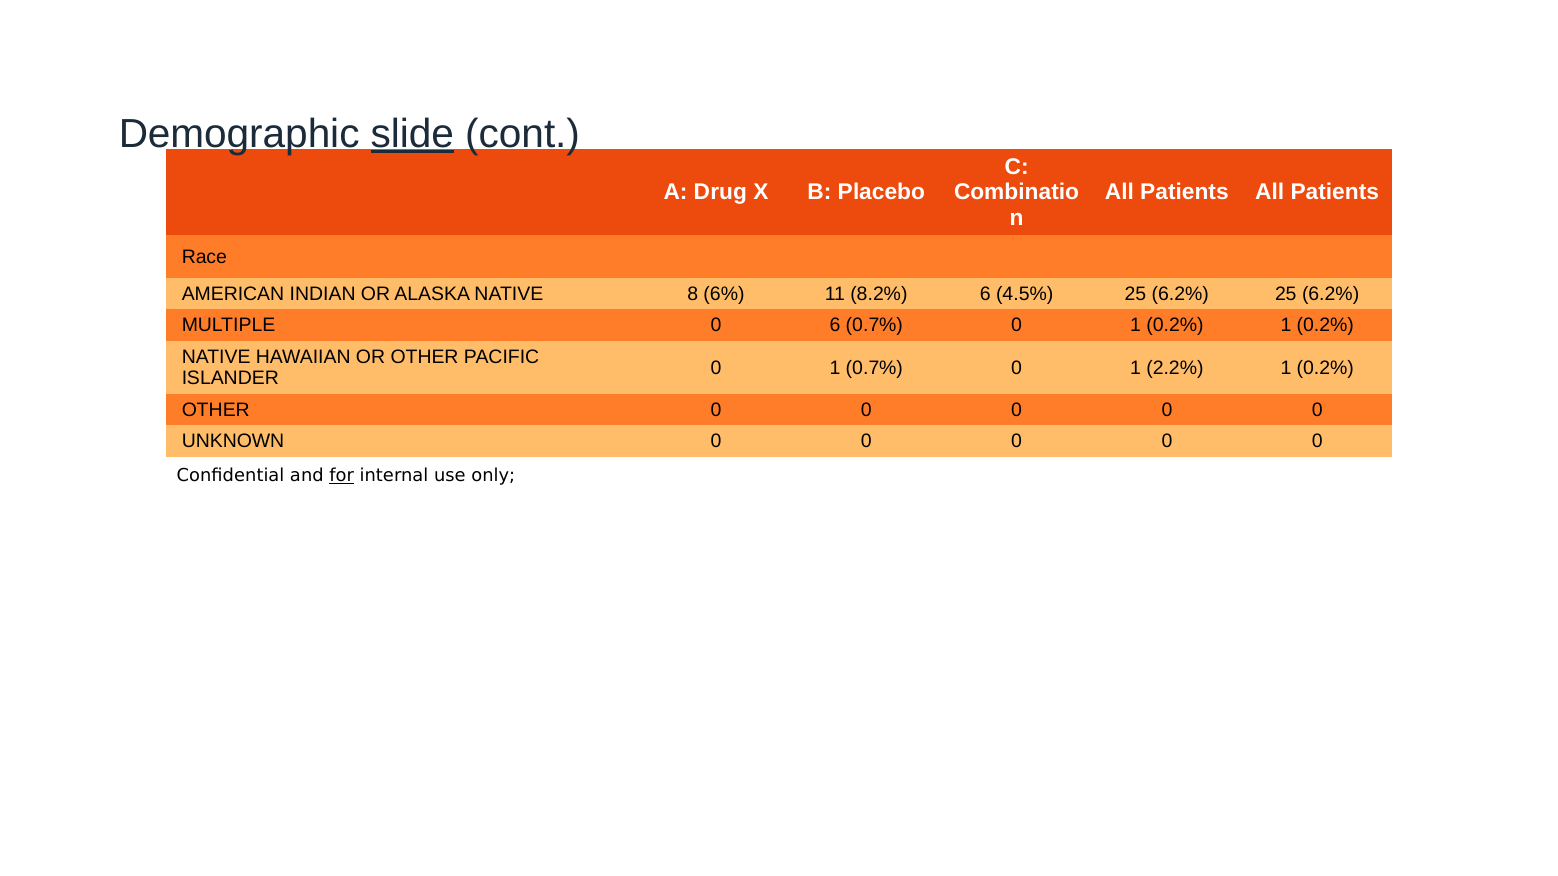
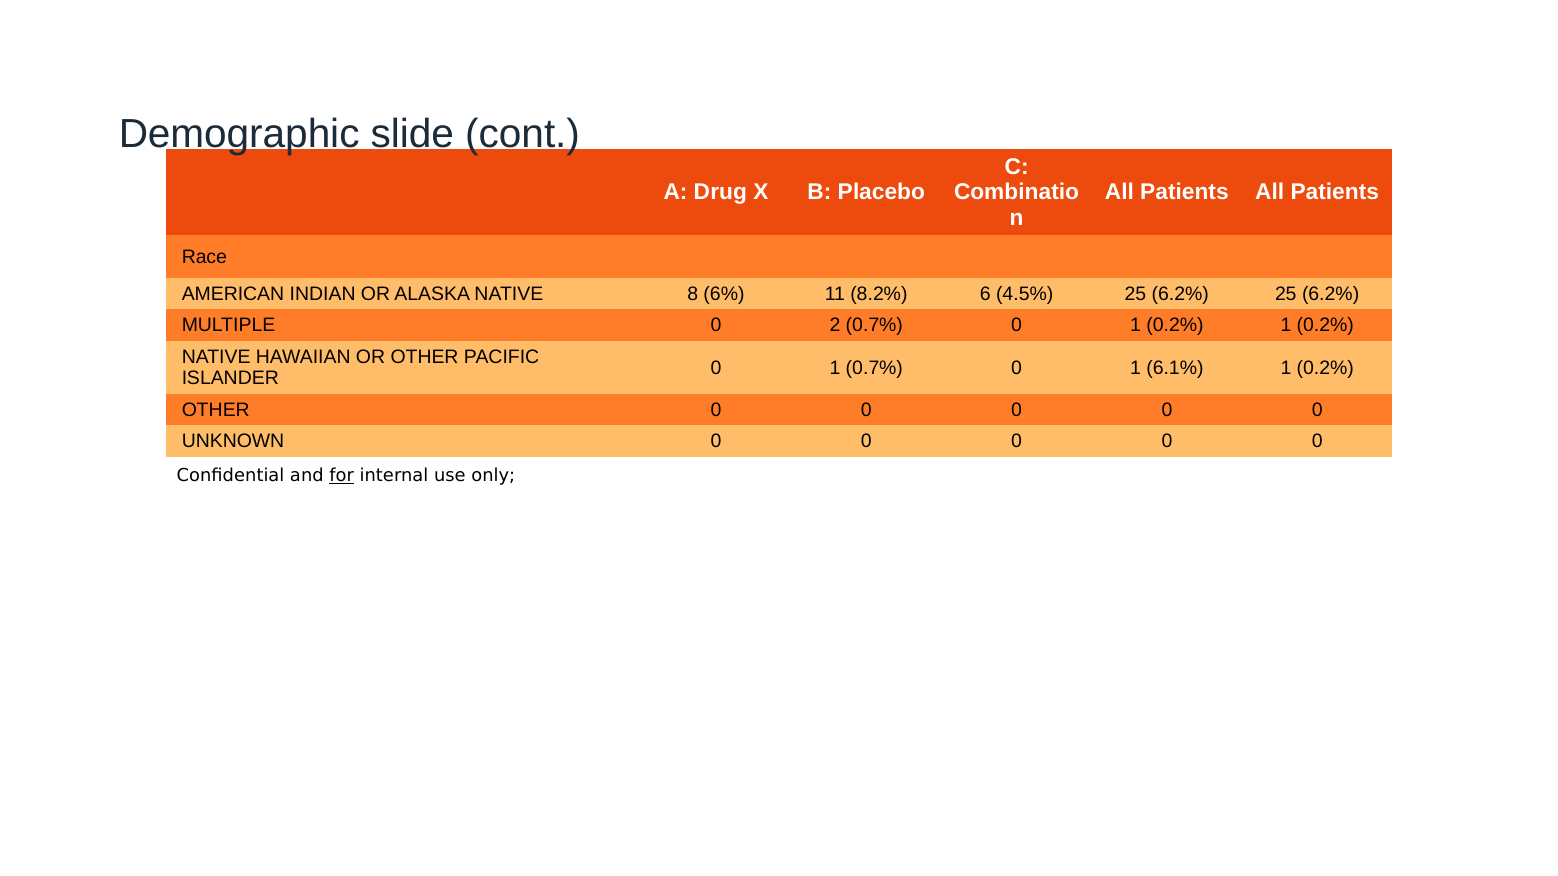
slide underline: present -> none
0 6: 6 -> 2
2.2%: 2.2% -> 6.1%
